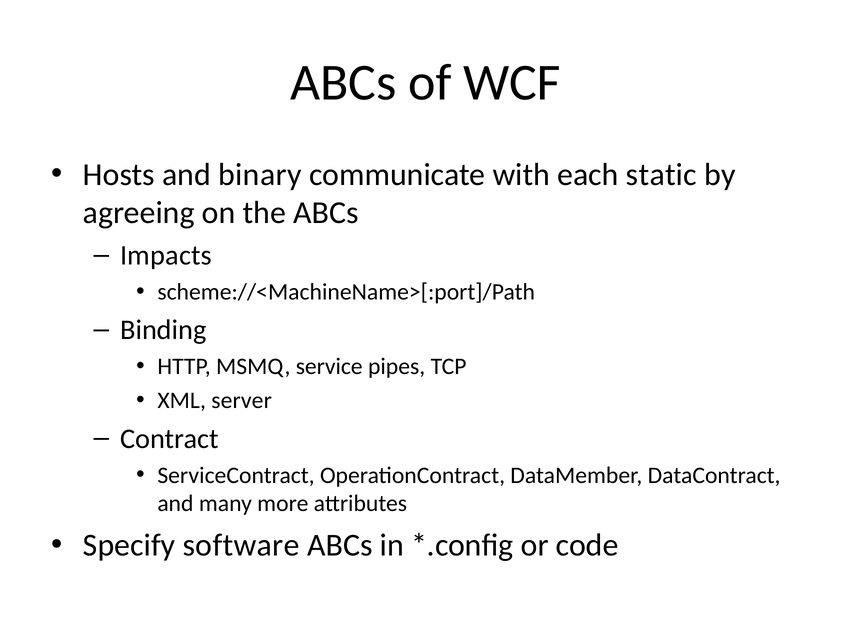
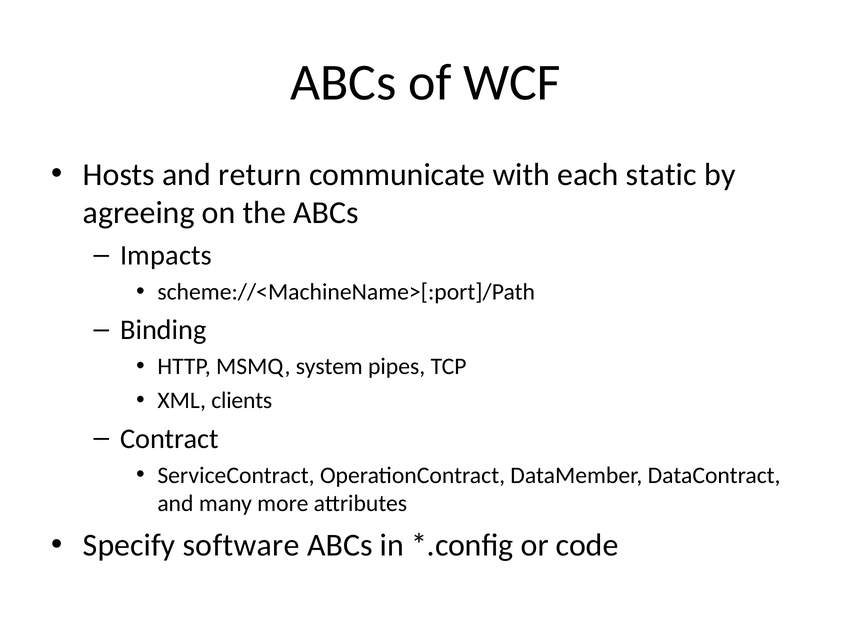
binary: binary -> return
service: service -> system
server: server -> clients
